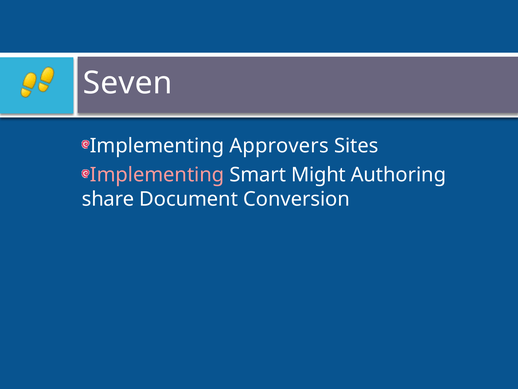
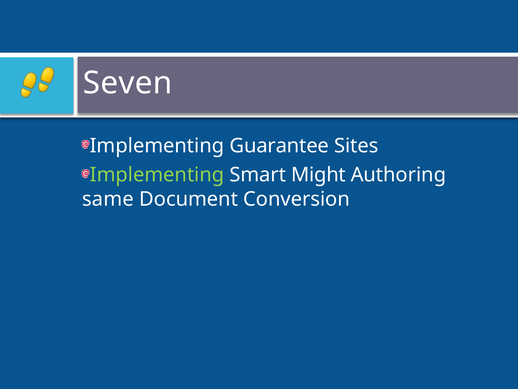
Approvers: Approvers -> Guarantee
Implementing at (157, 175) colour: pink -> light green
share: share -> same
